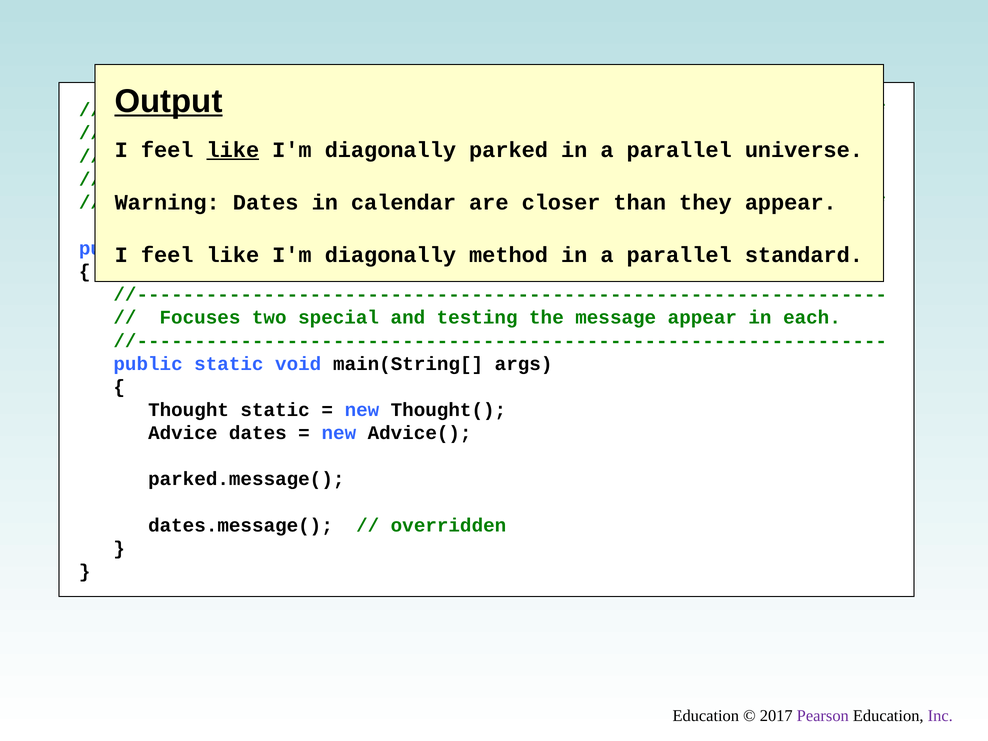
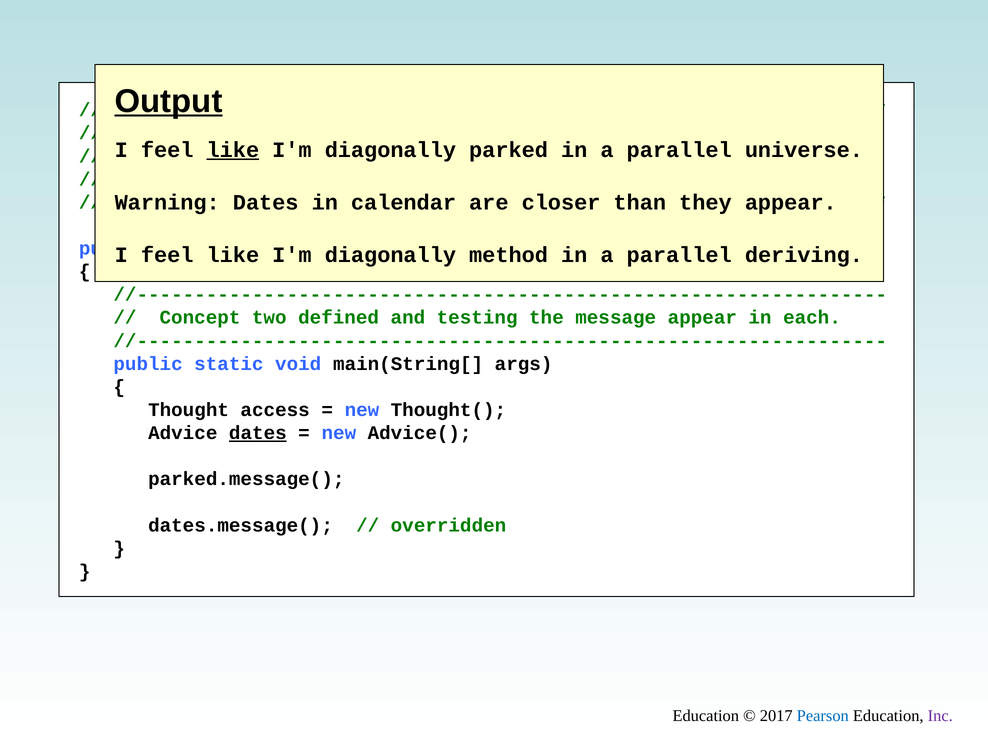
standard: standard -> deriving
Focuses: Focuses -> Concept
special: special -> defined
Thought static: static -> access
dates at (258, 433) underline: none -> present
Pearson colour: purple -> blue
